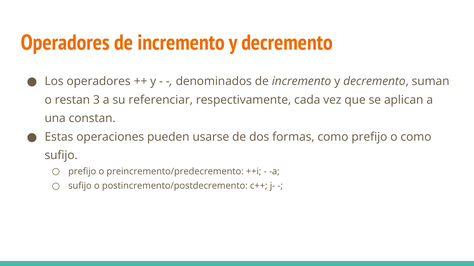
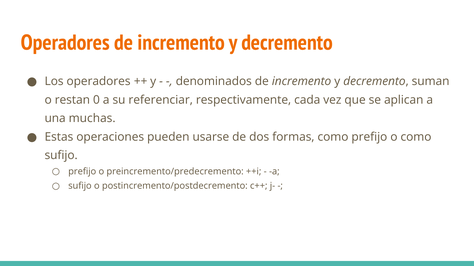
3: 3 -> 0
constan: constan -> muchas
